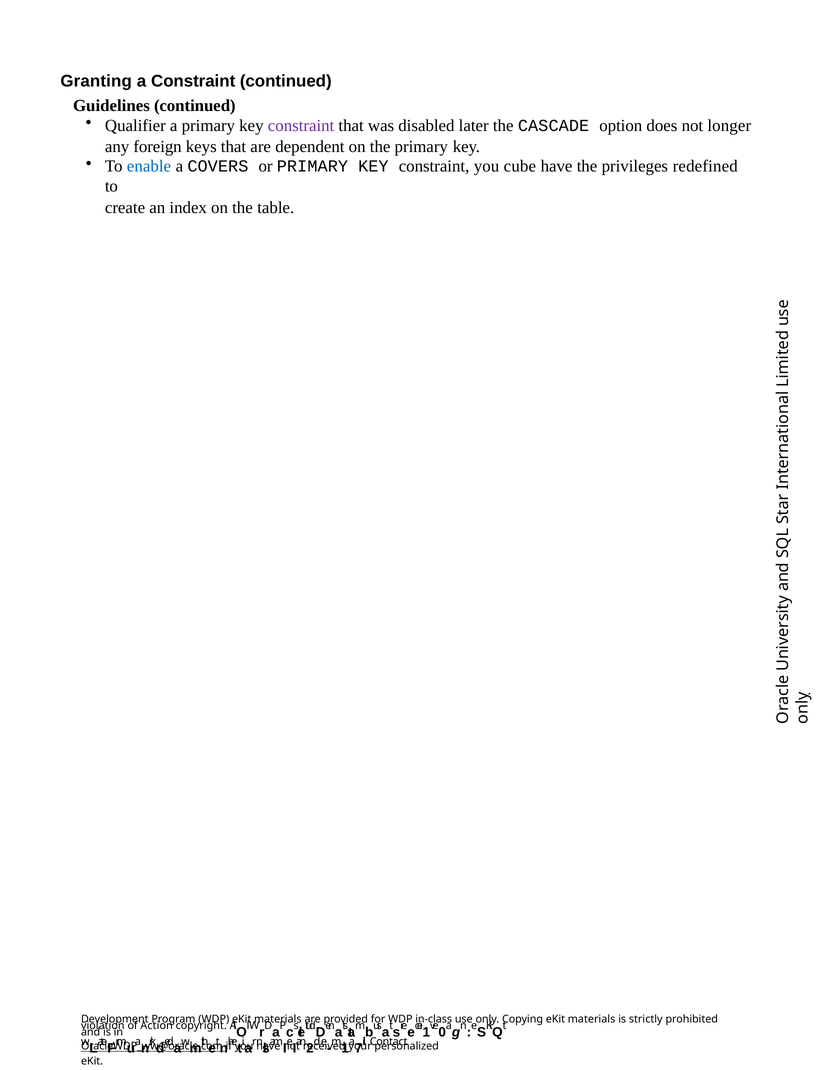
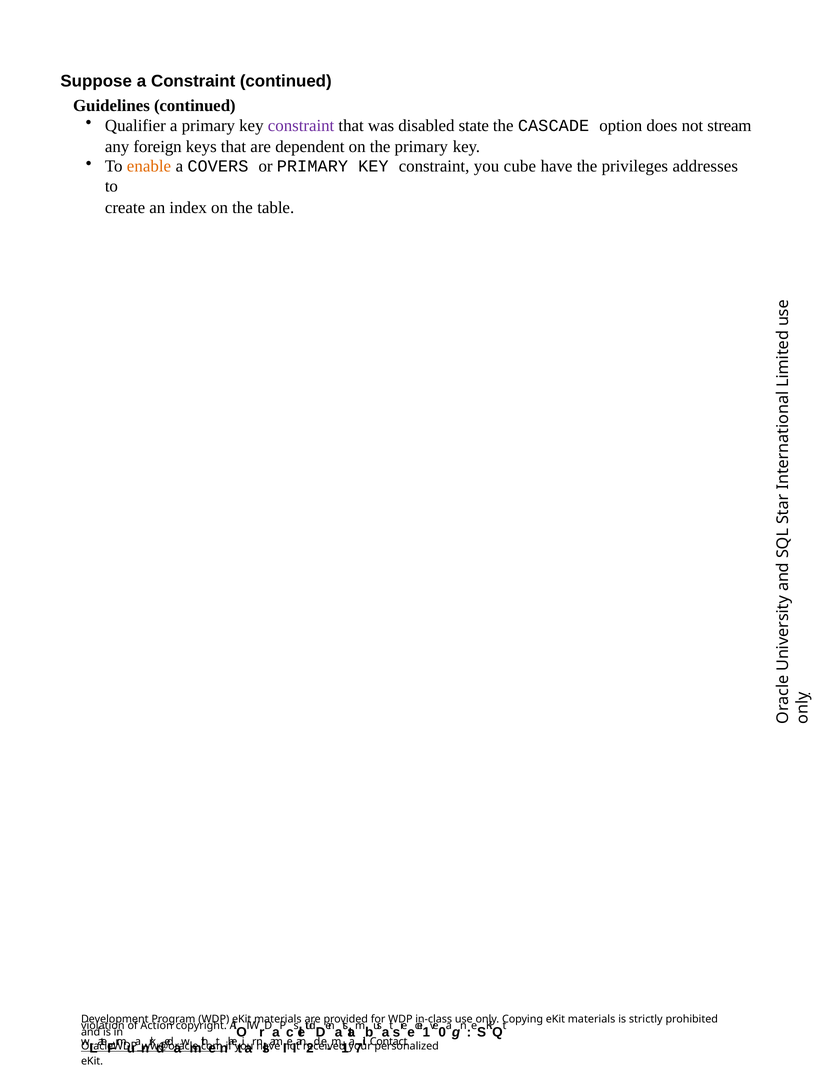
Granting: Granting -> Suppose
later: later -> state
longer: longer -> stream
enable colour: blue -> orange
redefined: redefined -> addresses
